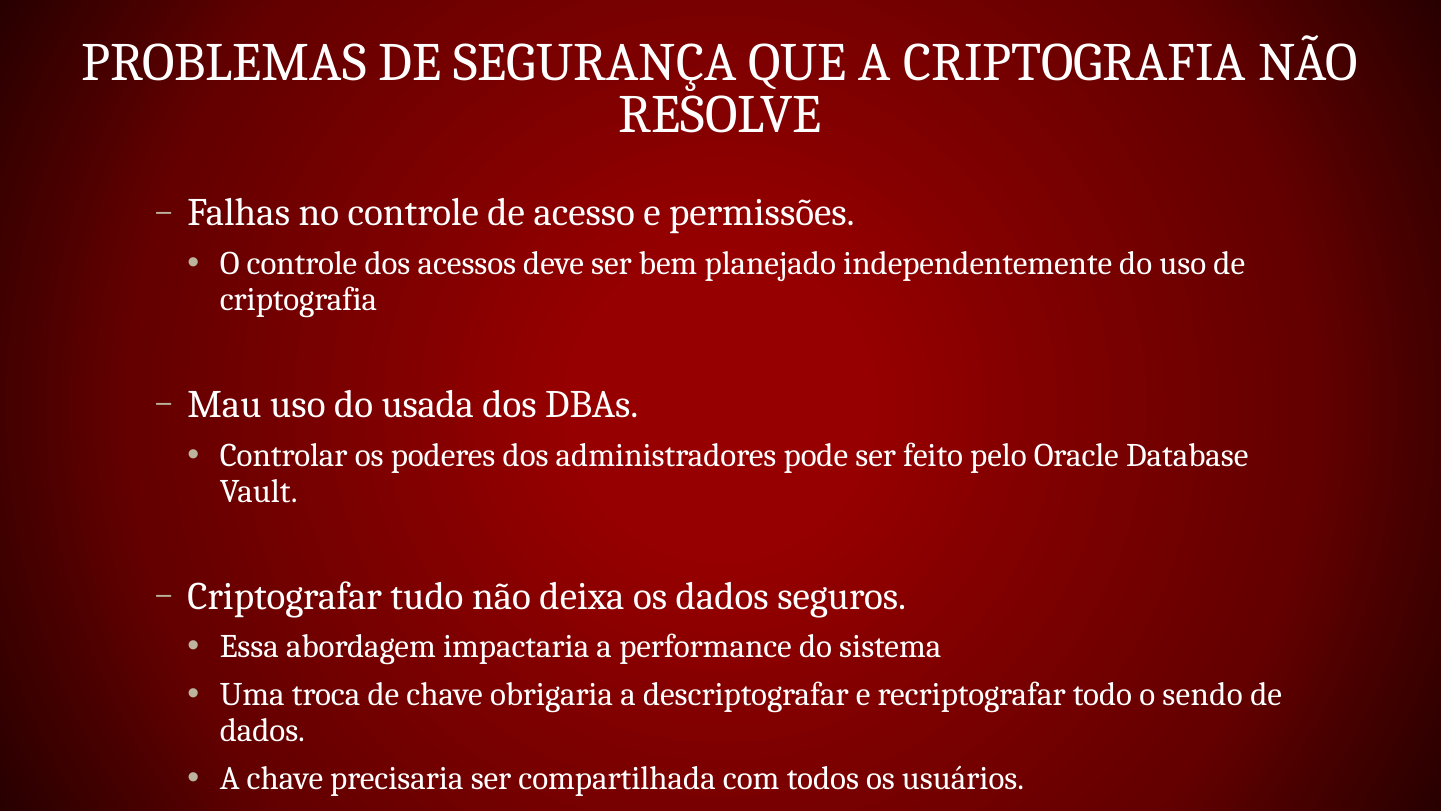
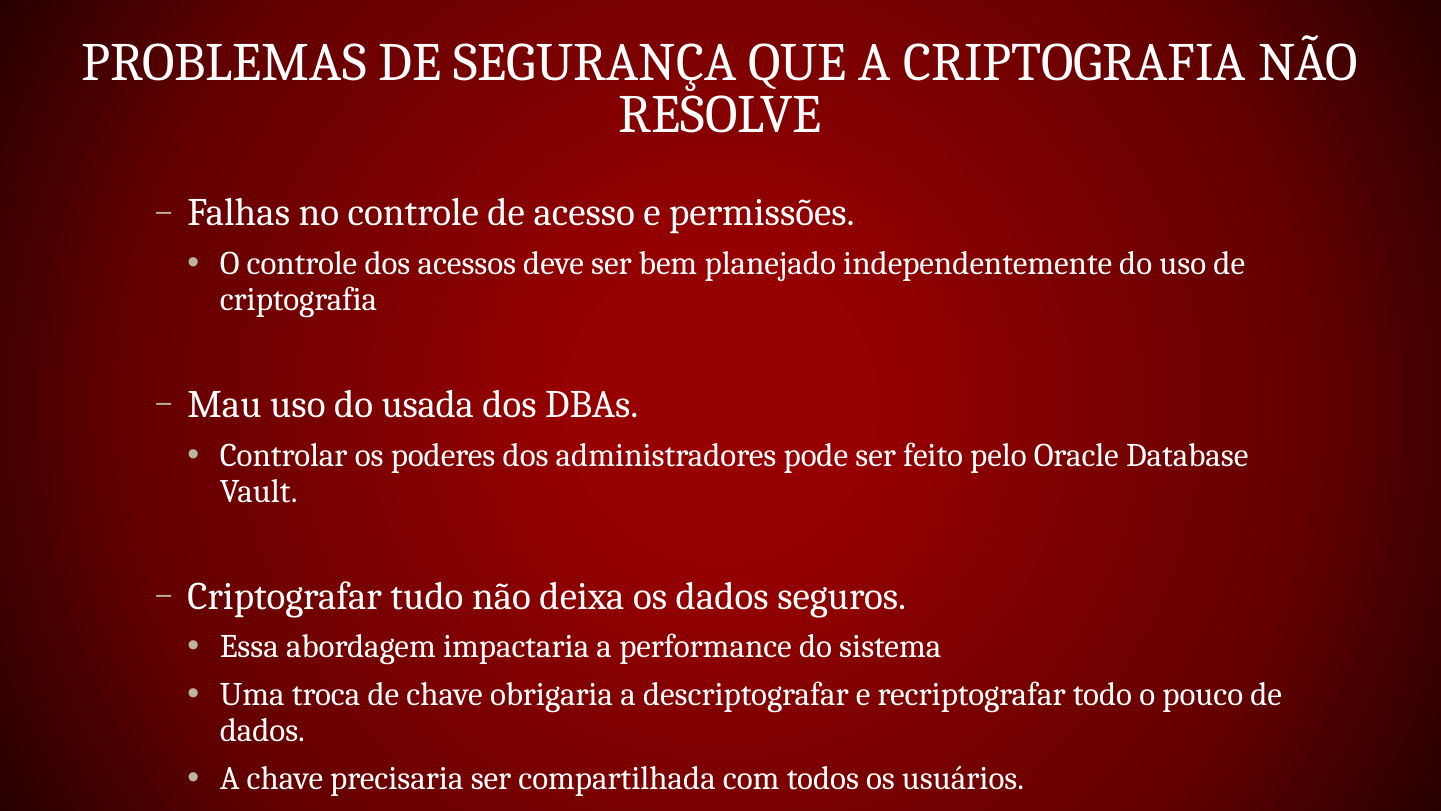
sendo: sendo -> pouco
